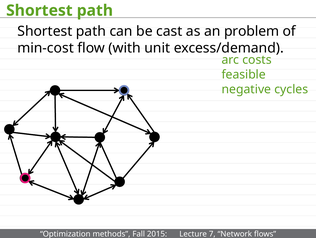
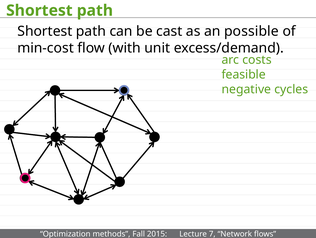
problem: problem -> possible
